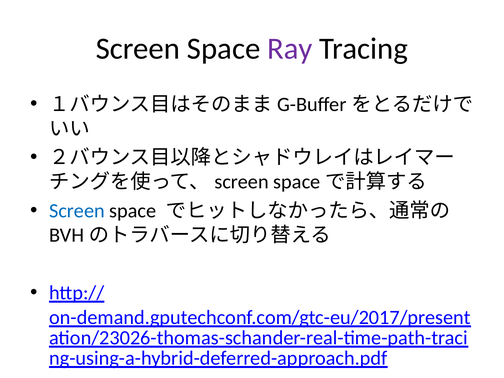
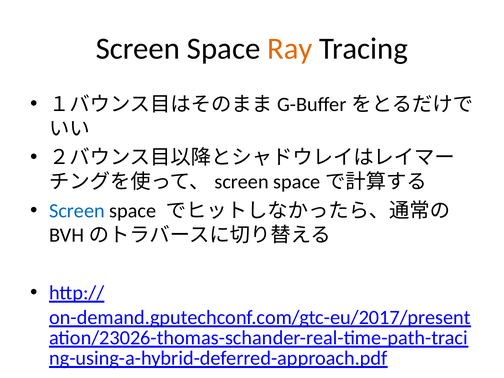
Ray colour: purple -> orange
